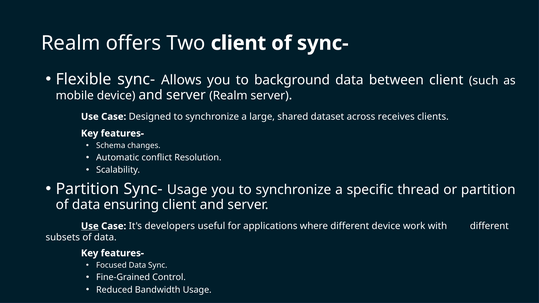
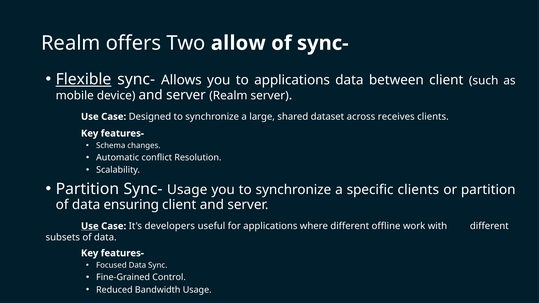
Two client: client -> allow
Flexible underline: none -> present
to background: background -> applications
specific thread: thread -> clients
different device: device -> offline
